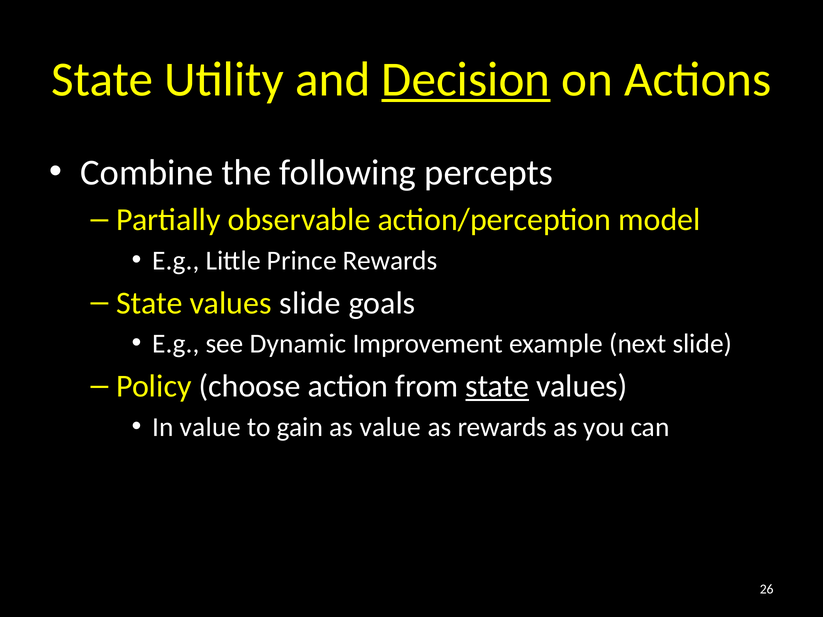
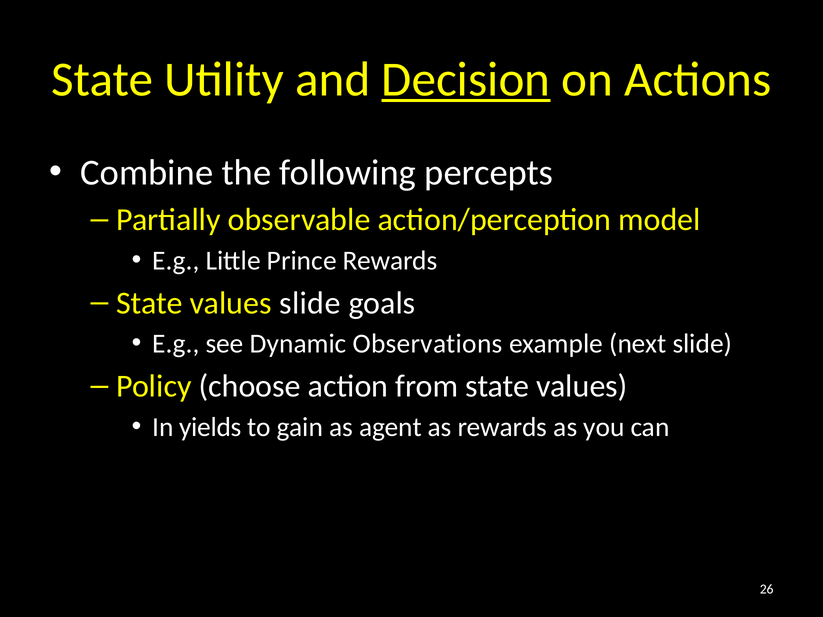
Improvement: Improvement -> Observations
state at (497, 386) underline: present -> none
In value: value -> yields
as value: value -> agent
